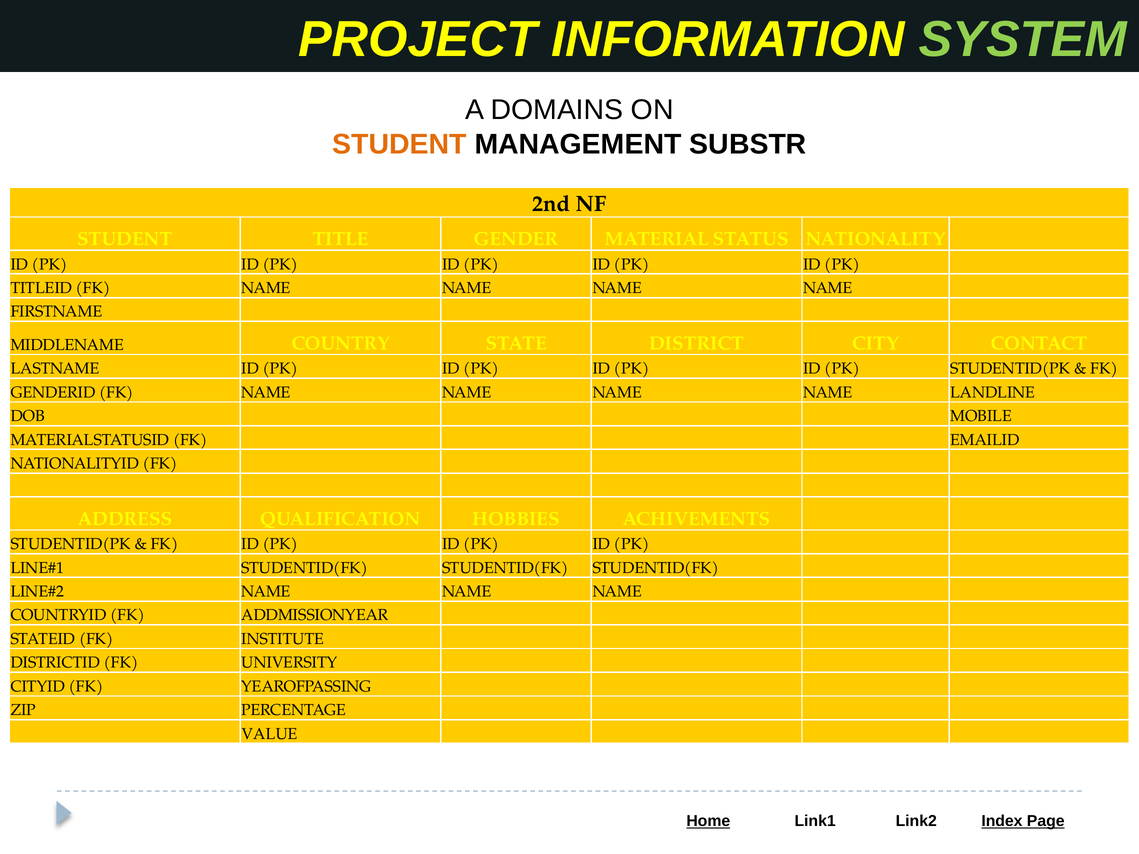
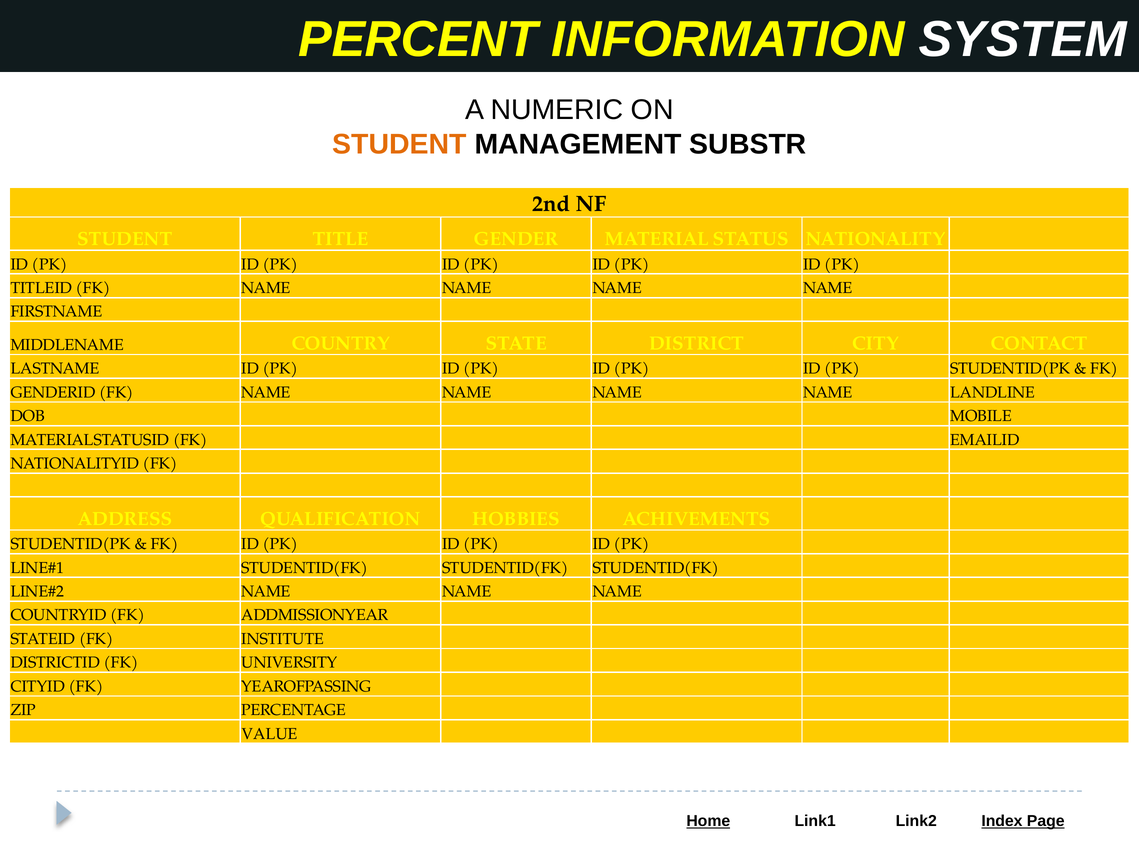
PROJECT: PROJECT -> PERCENT
SYSTEM colour: light green -> white
DOMAINS: DOMAINS -> NUMERIC
